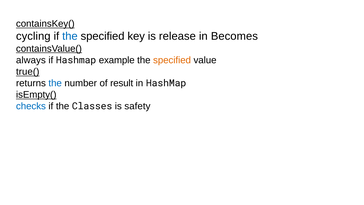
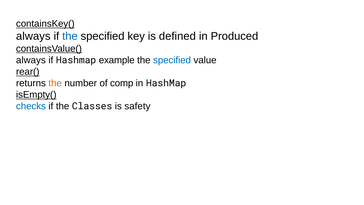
cycling at (33, 36): cycling -> always
release: release -> defined
Becomes: Becomes -> Produced
specified at (172, 60) colour: orange -> blue
true(: true( -> rear(
the at (55, 83) colour: blue -> orange
result: result -> comp
